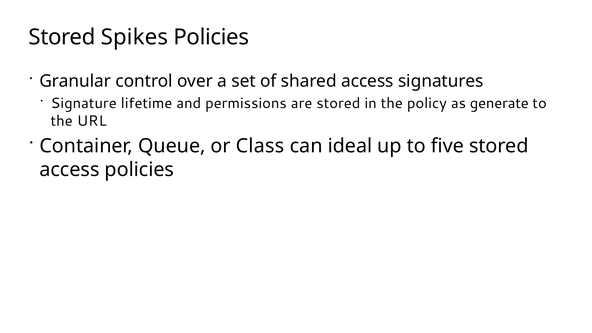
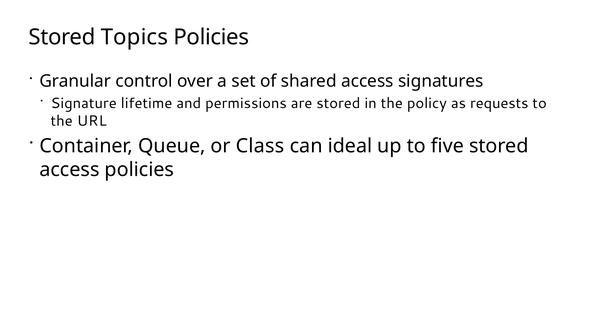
Spikes: Spikes -> Topics
generate: generate -> requests
